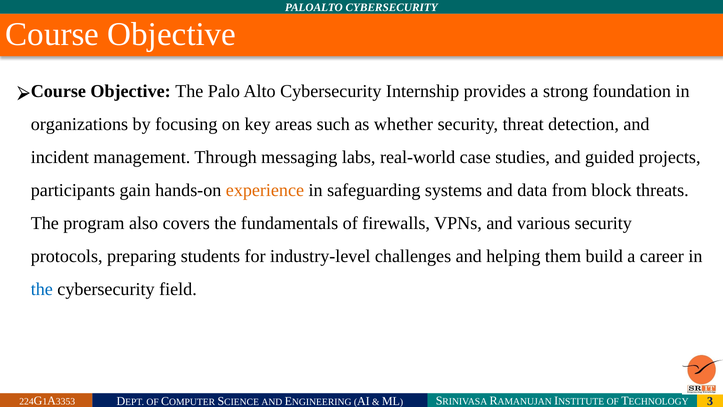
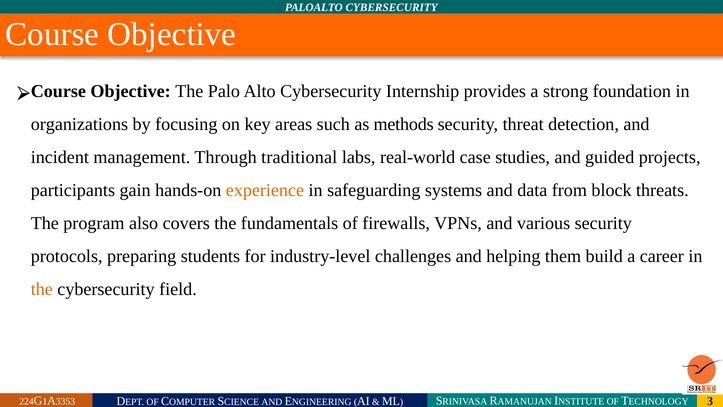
whether: whether -> methods
messaging: messaging -> traditional
the at (42, 289) colour: blue -> orange
